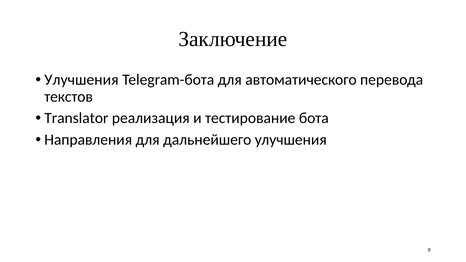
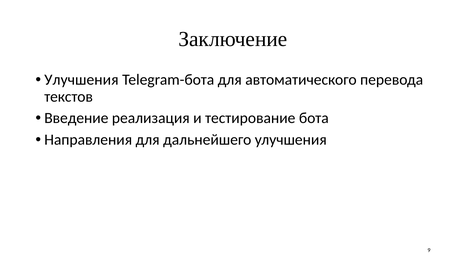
Translator: Translator -> Введение
